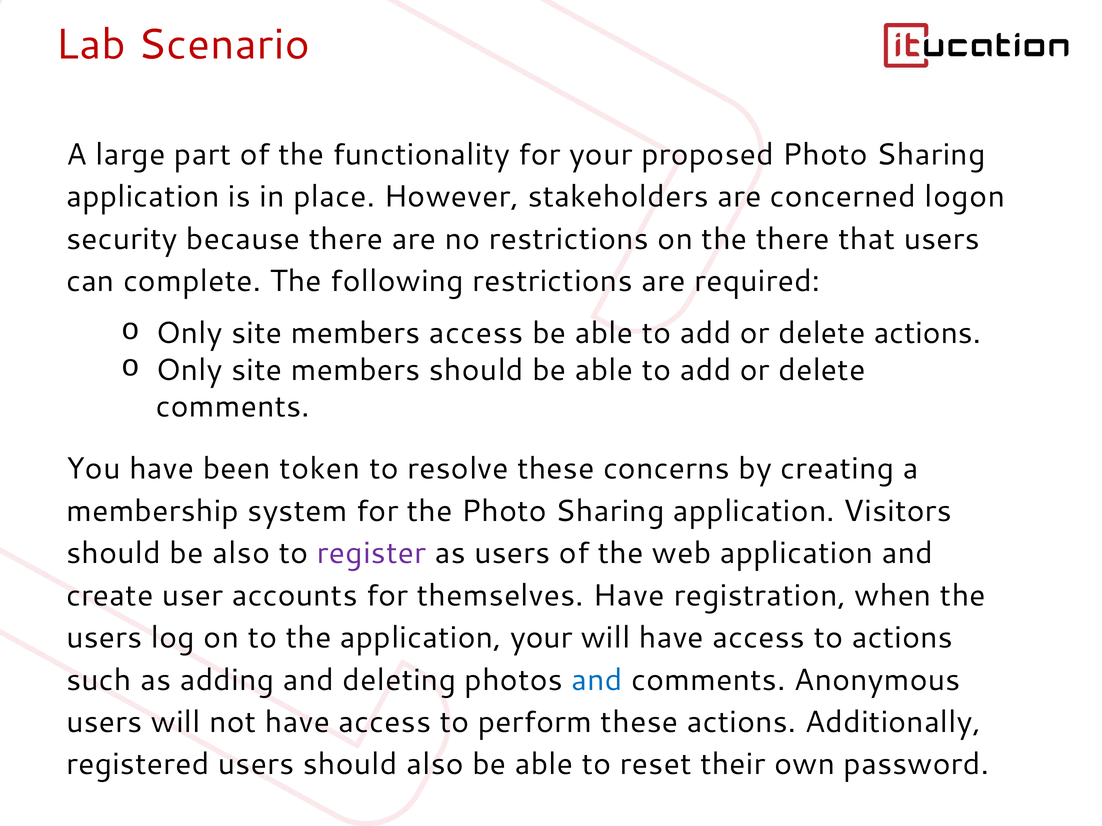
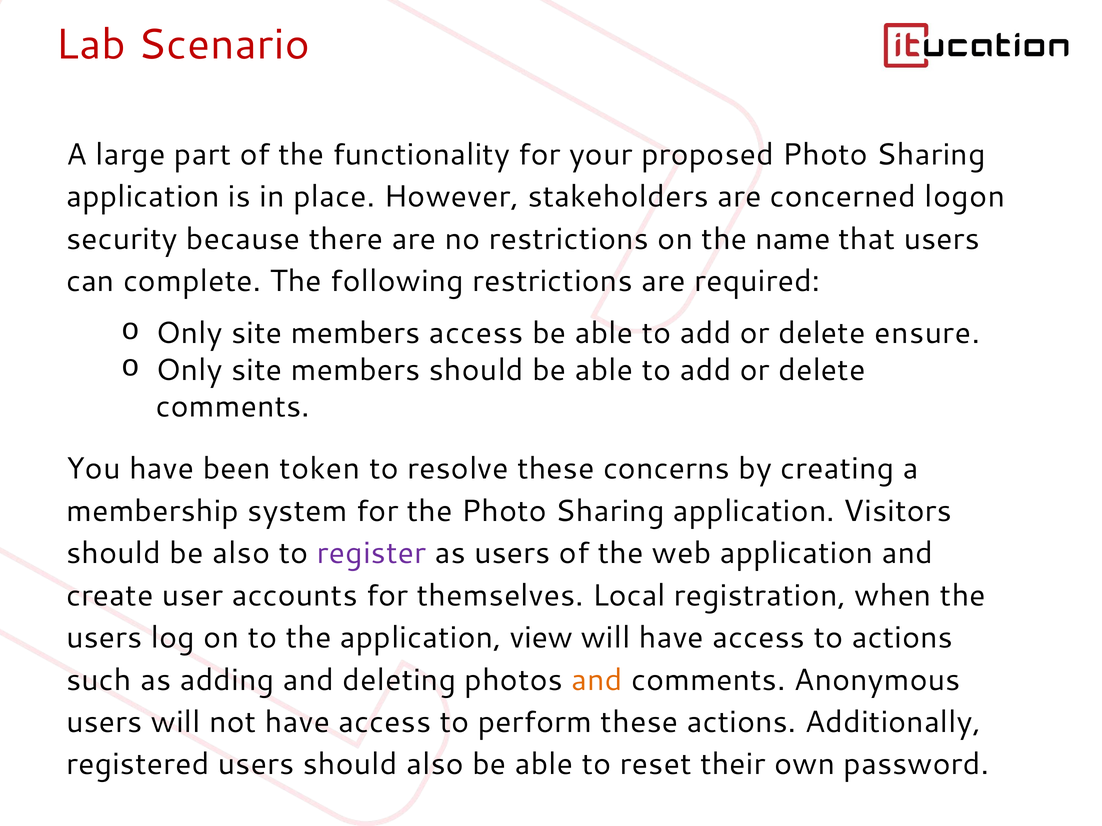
the there: there -> name
delete actions: actions -> ensure
themselves Have: Have -> Local
application your: your -> view
and at (597, 680) colour: blue -> orange
